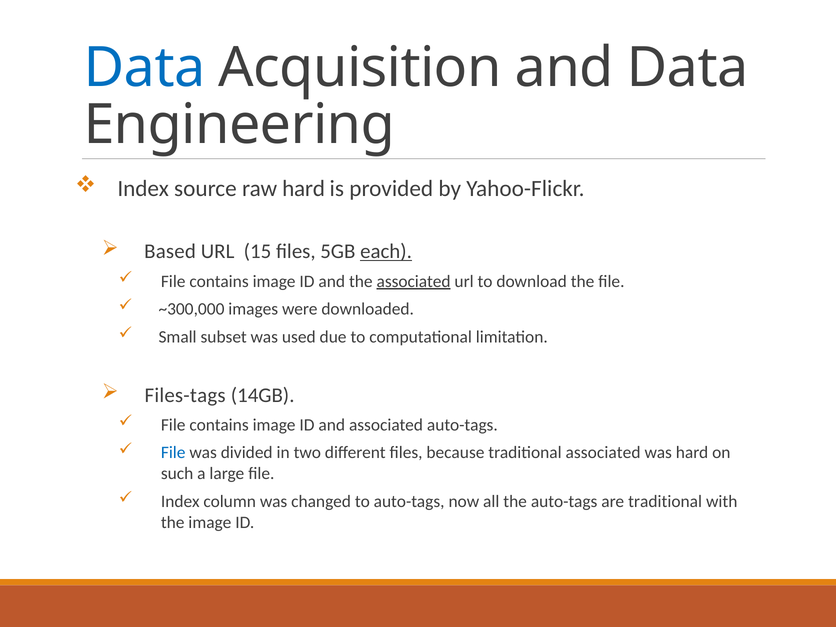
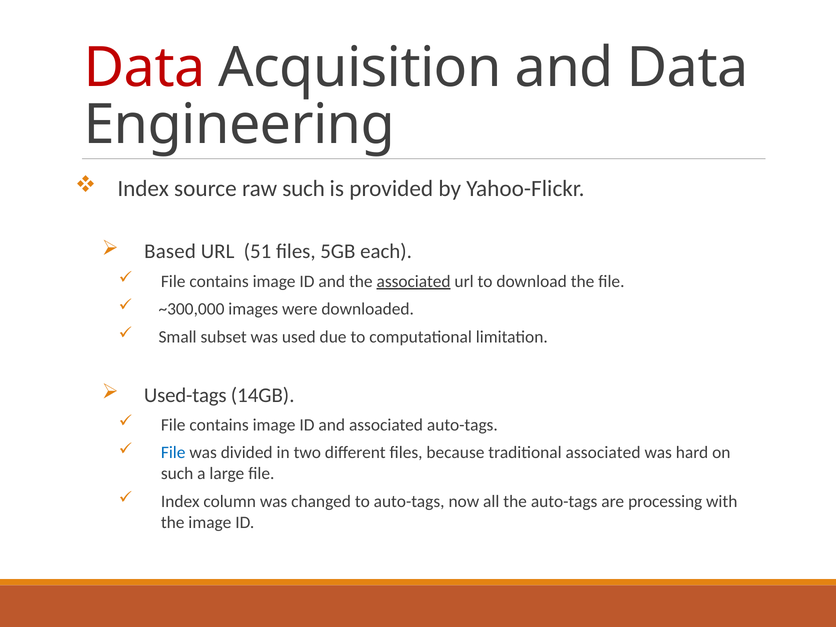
Data at (145, 68) colour: blue -> red
raw hard: hard -> such
15: 15 -> 51
each underline: present -> none
Files-tags: Files-tags -> Used-tags
are traditional: traditional -> processing
